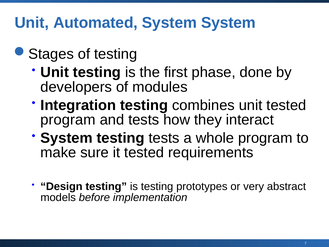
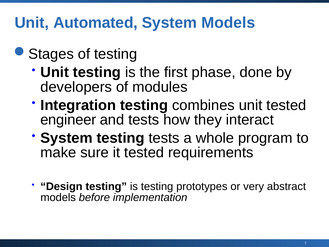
System System: System -> Models
program at (68, 120): program -> engineer
